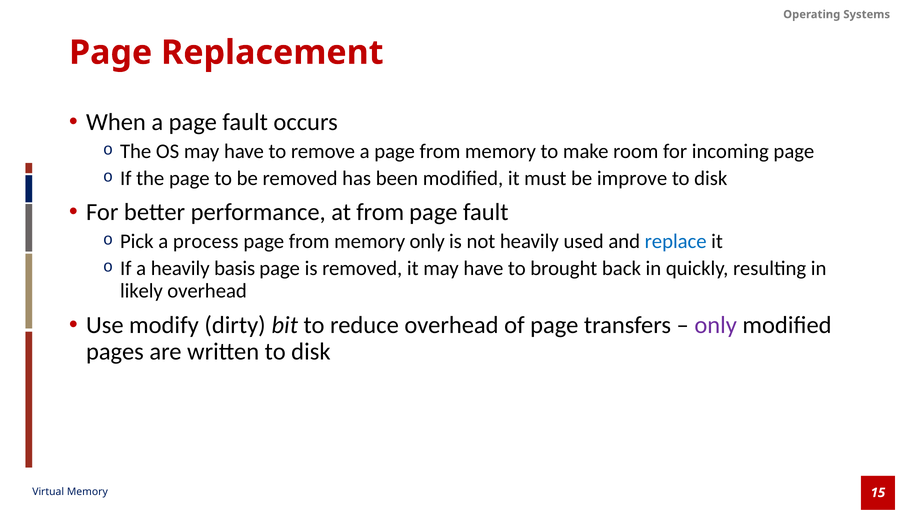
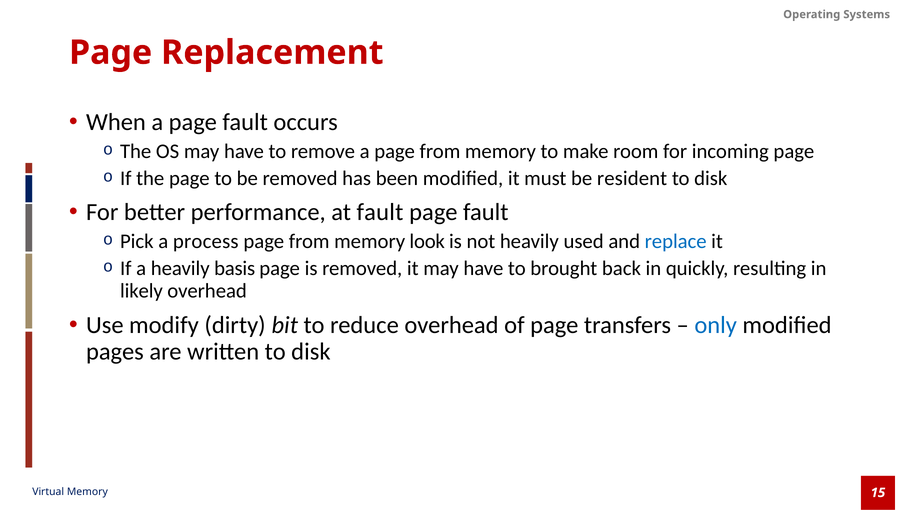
improve: improve -> resident
at from: from -> fault
memory only: only -> look
only at (716, 325) colour: purple -> blue
